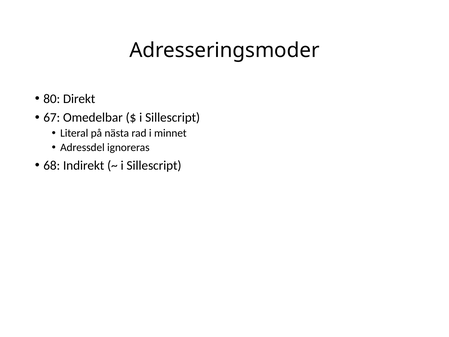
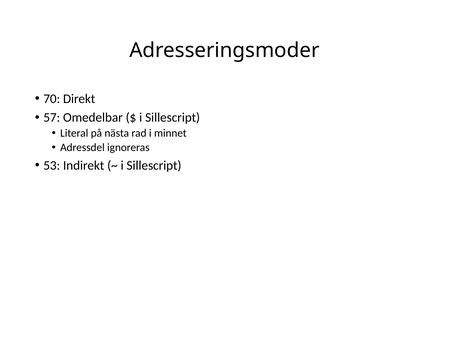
80: 80 -> 70
67: 67 -> 57
68: 68 -> 53
